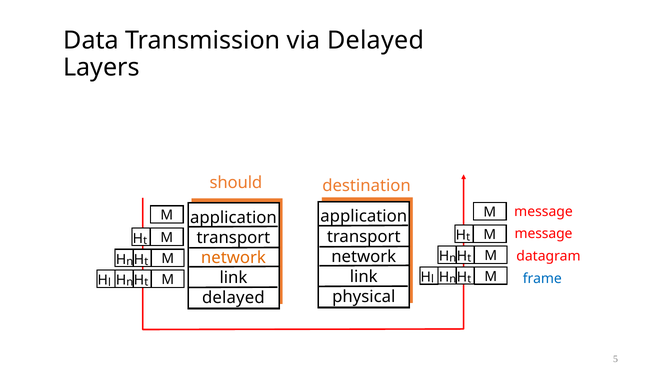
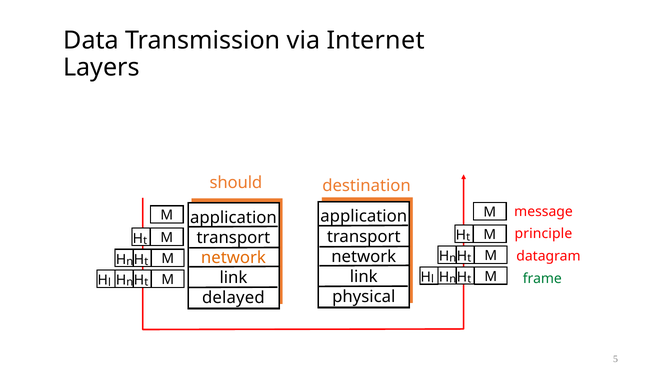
via Delayed: Delayed -> Internet
message at (544, 234): message -> principle
frame colour: blue -> green
